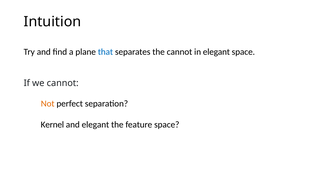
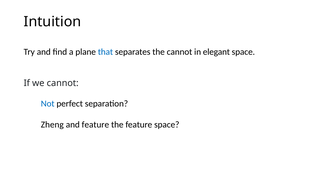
Not colour: orange -> blue
Kernel: Kernel -> Zheng
and elegant: elegant -> feature
